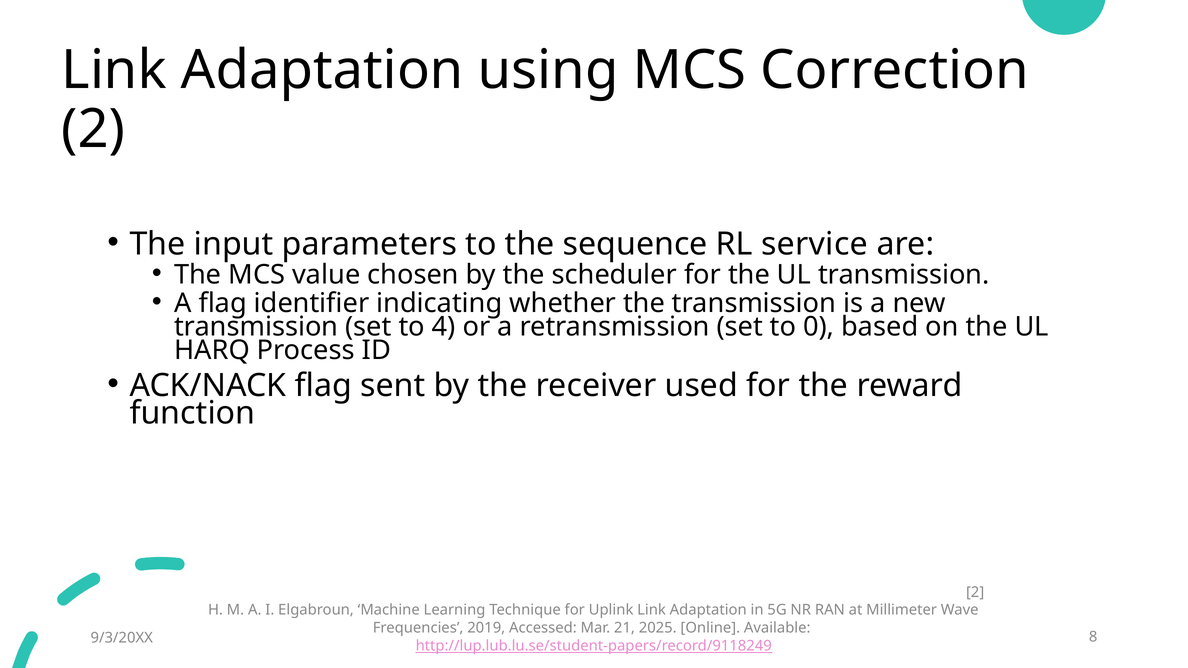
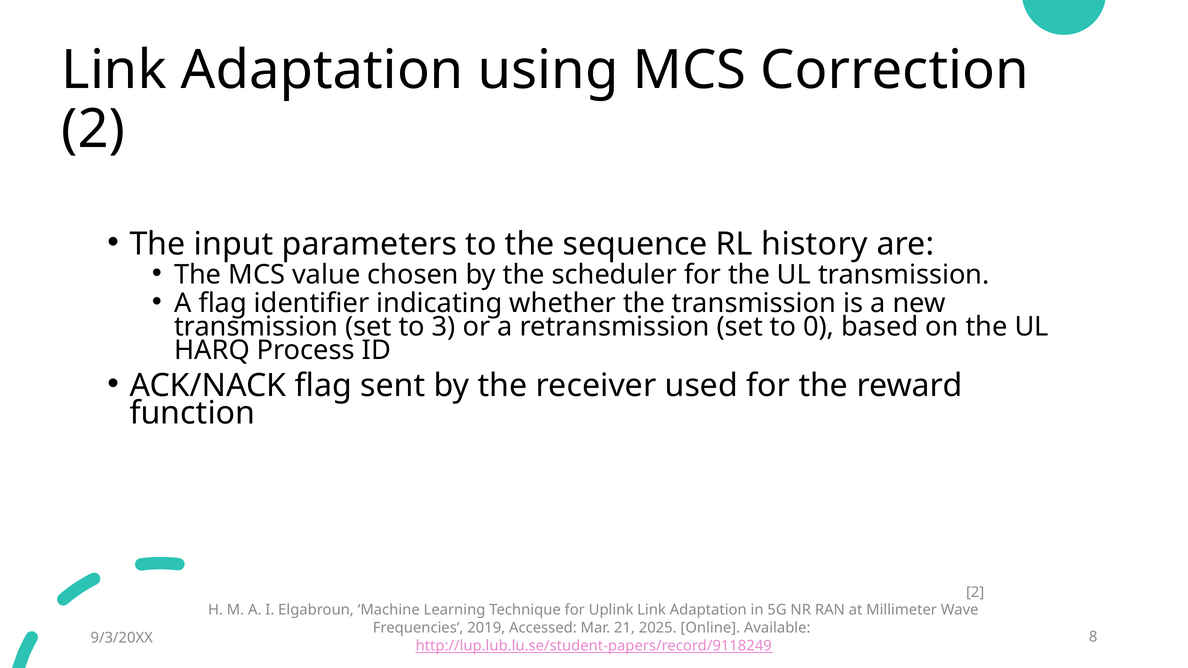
service: service -> history
4: 4 -> 3
